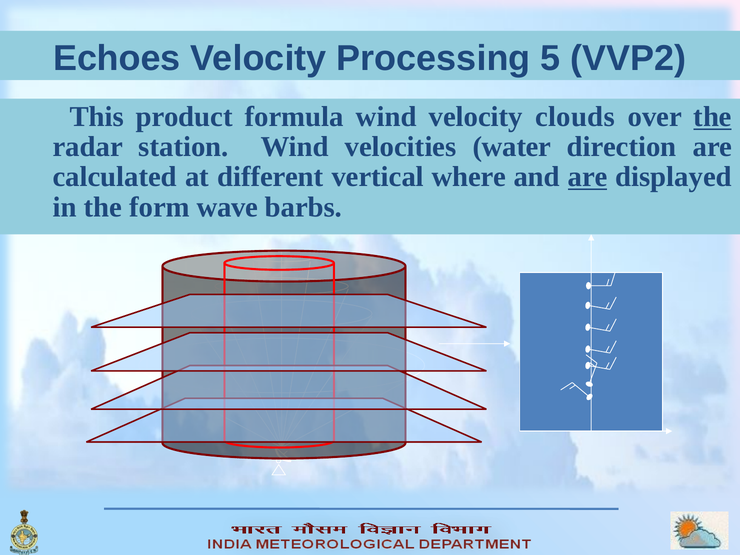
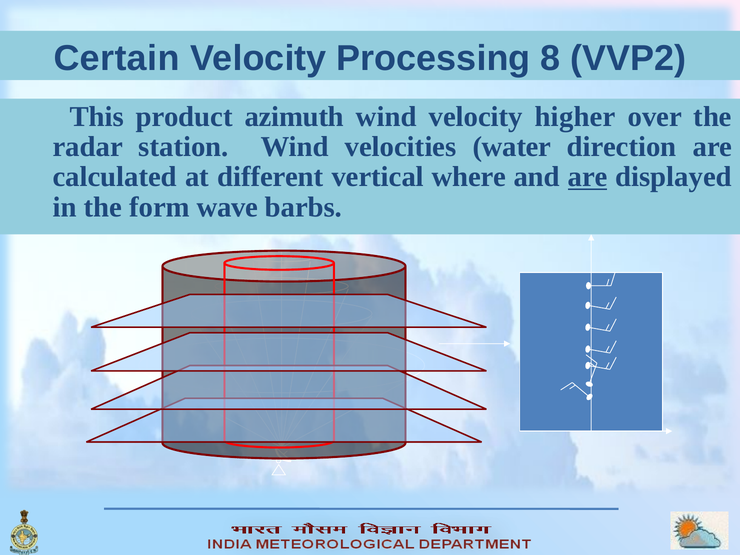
Echoes: Echoes -> Certain
5: 5 -> 8
formula: formula -> azimuth
clouds: clouds -> higher
the at (713, 117) underline: present -> none
